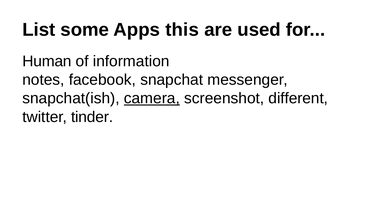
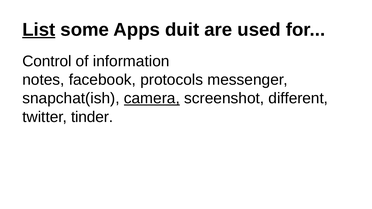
List underline: none -> present
this: this -> duit
Human: Human -> Control
snapchat: snapchat -> protocols
